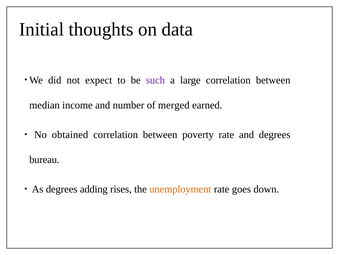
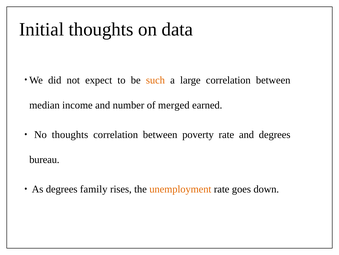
such colour: purple -> orange
No obtained: obtained -> thoughts
adding: adding -> family
